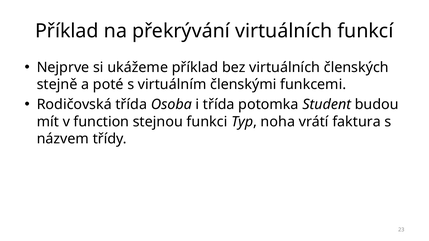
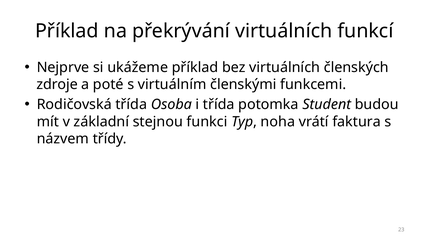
stejně: stejně -> zdroje
function: function -> základní
